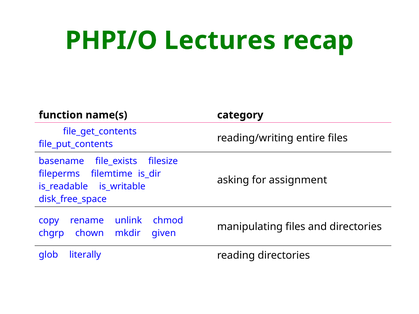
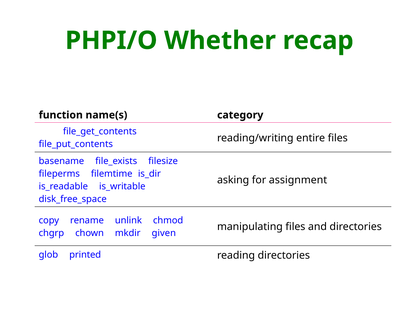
Lectures: Lectures -> Whether
literally: literally -> printed
